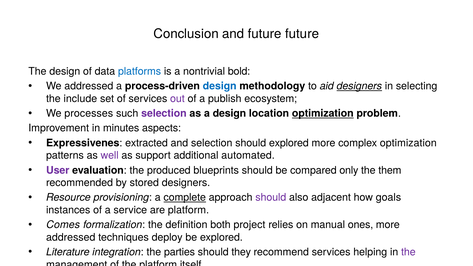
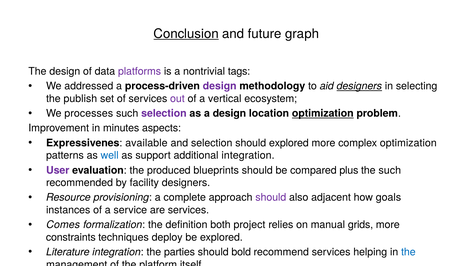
Conclusion underline: none -> present
future future: future -> graph
platforms colour: blue -> purple
bold: bold -> tags
design at (220, 86) colour: blue -> purple
include: include -> publish
publish: publish -> vertical
extracted: extracted -> available
well colour: purple -> blue
additional automated: automated -> integration
only: only -> plus
the them: them -> such
stored: stored -> facility
complete underline: present -> none
are platform: platform -> services
ones: ones -> grids
addressed at (71, 238): addressed -> constraints
they: they -> bold
the at (408, 252) colour: purple -> blue
